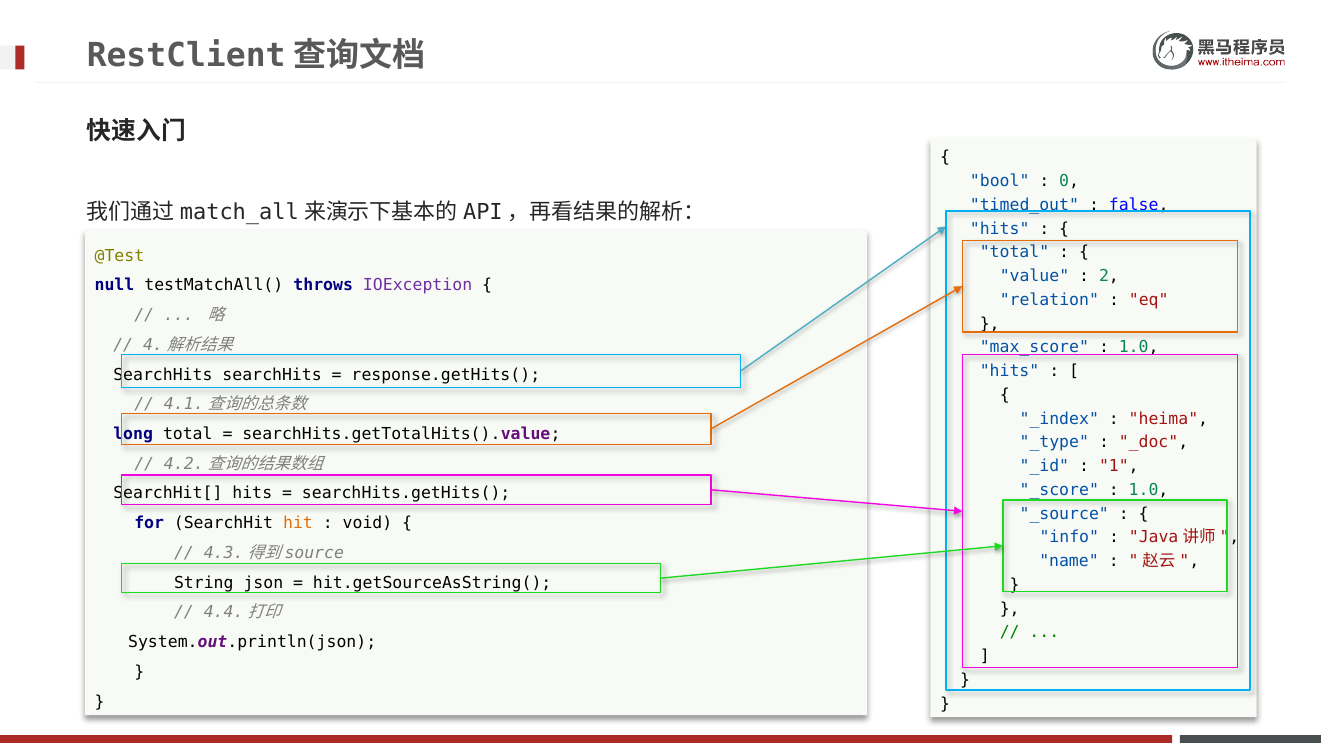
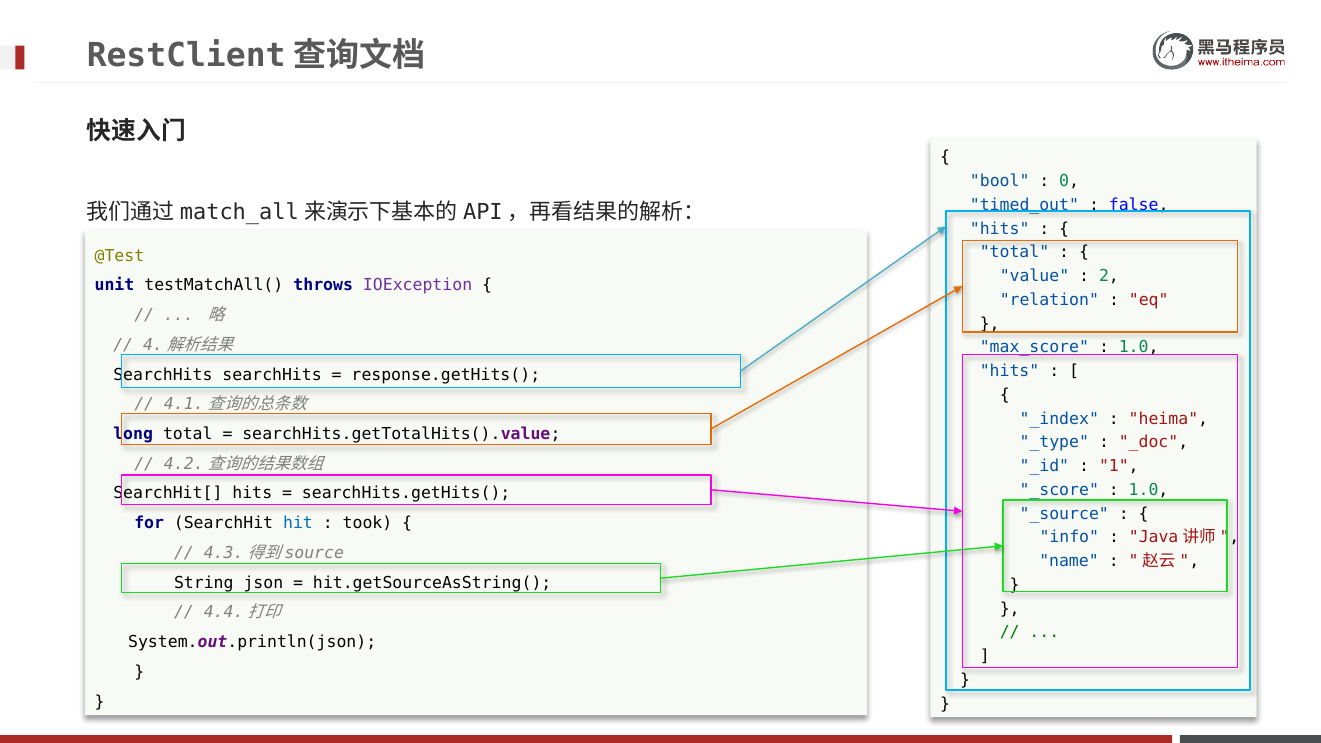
null: null -> unit
hit colour: orange -> blue
void: void -> took
